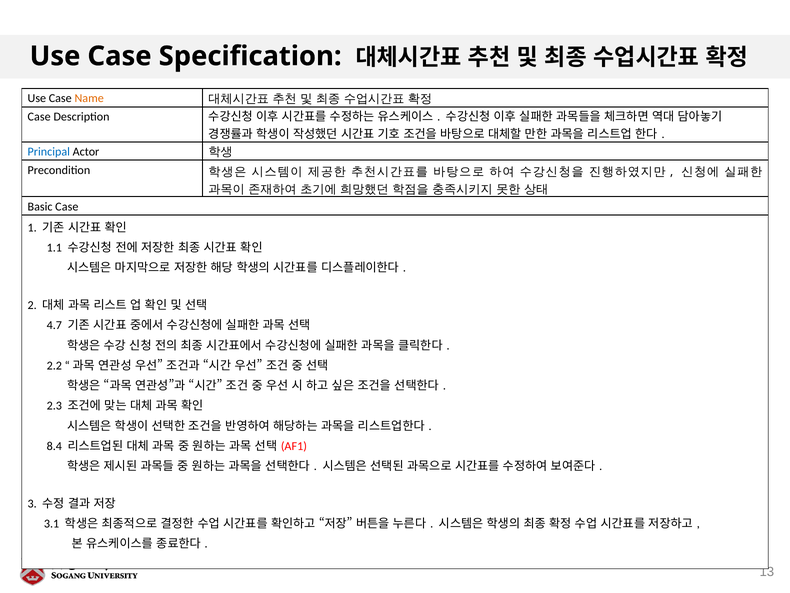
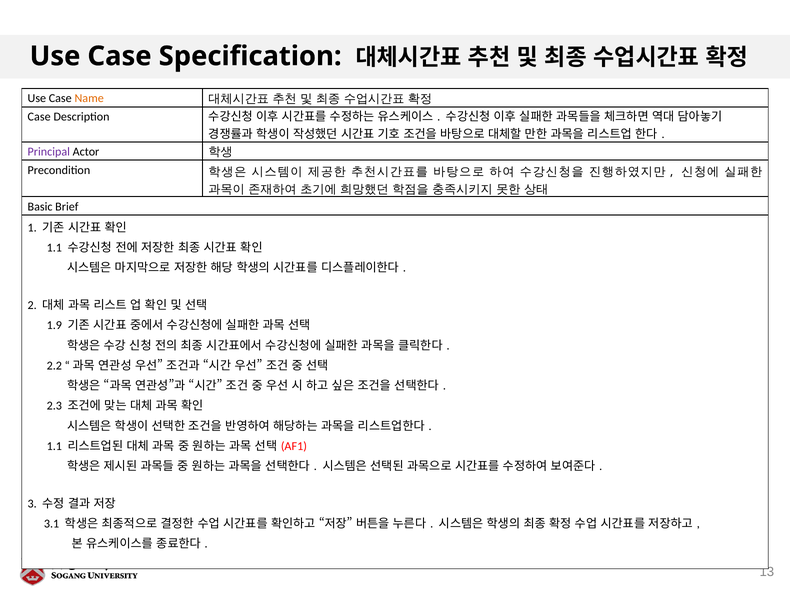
Principal colour: blue -> purple
Basic Case: Case -> Brief
4.7: 4.7 -> 1.9
8.4 at (54, 446): 8.4 -> 1.1
